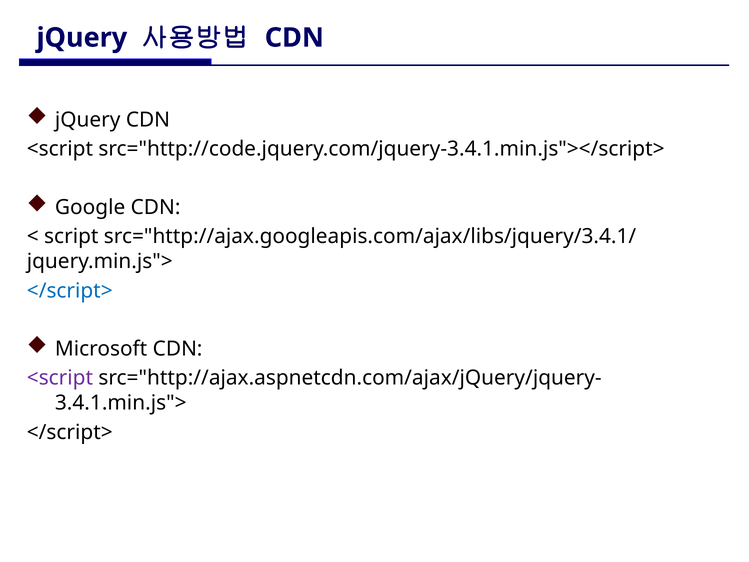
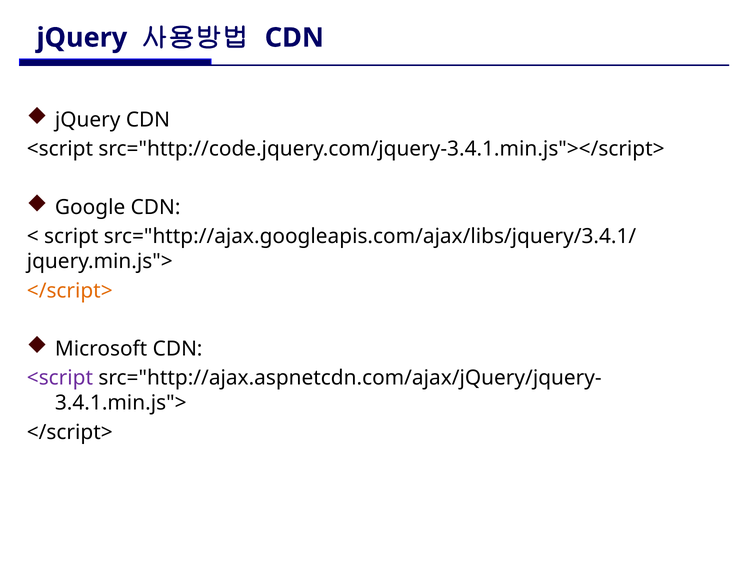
</script> at (70, 291) colour: blue -> orange
